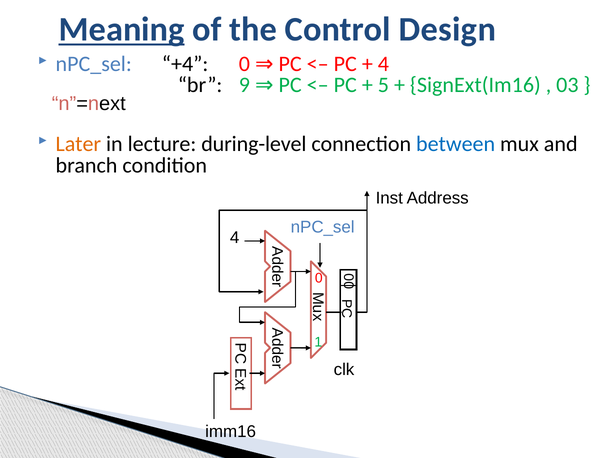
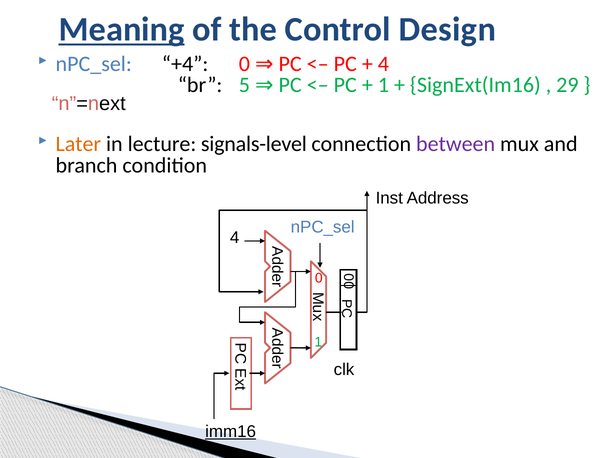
9: 9 -> 5
5 at (383, 85): 5 -> 1
03: 03 -> 29
during-level: during-level -> signals-level
between colour: blue -> purple
imm16 underline: none -> present
